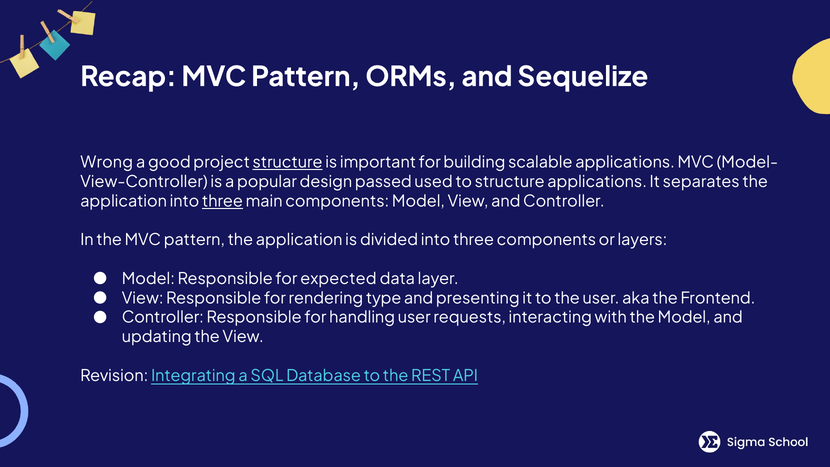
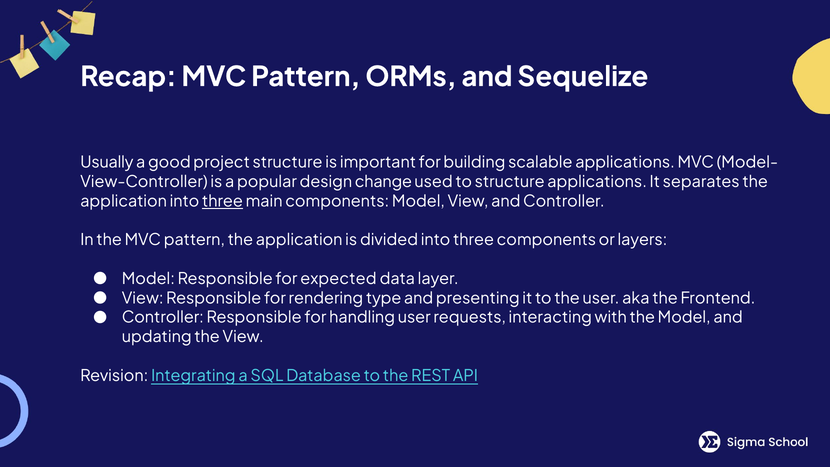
Wrong: Wrong -> Usually
structure at (288, 163) underline: present -> none
passed: passed -> change
